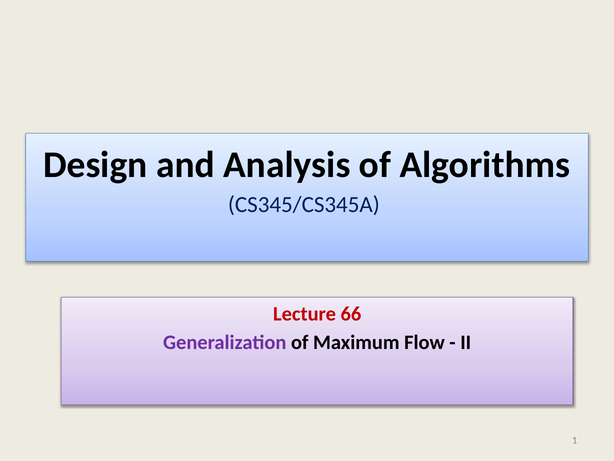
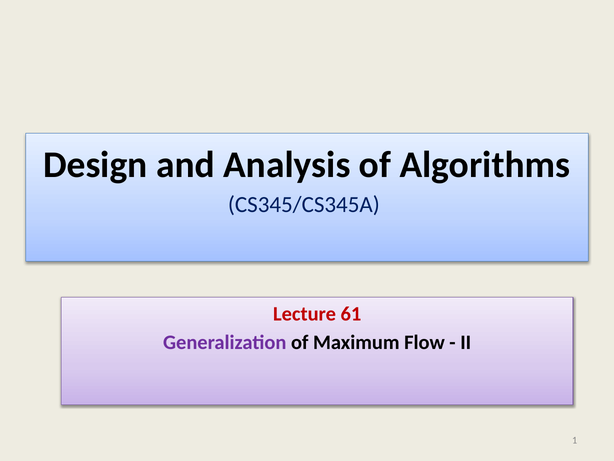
66: 66 -> 61
